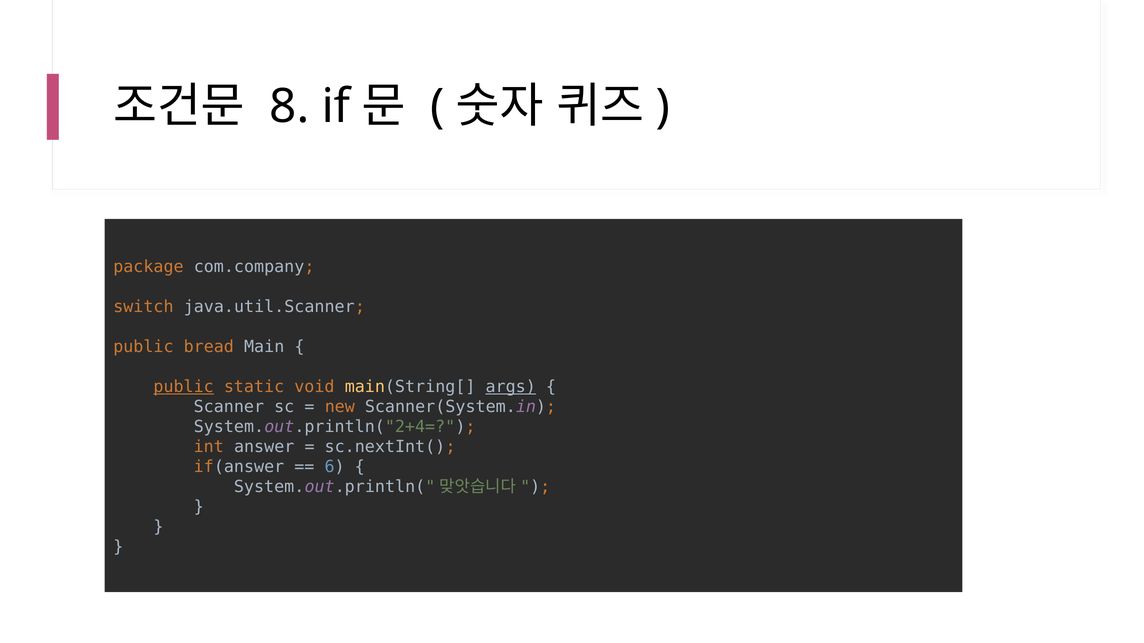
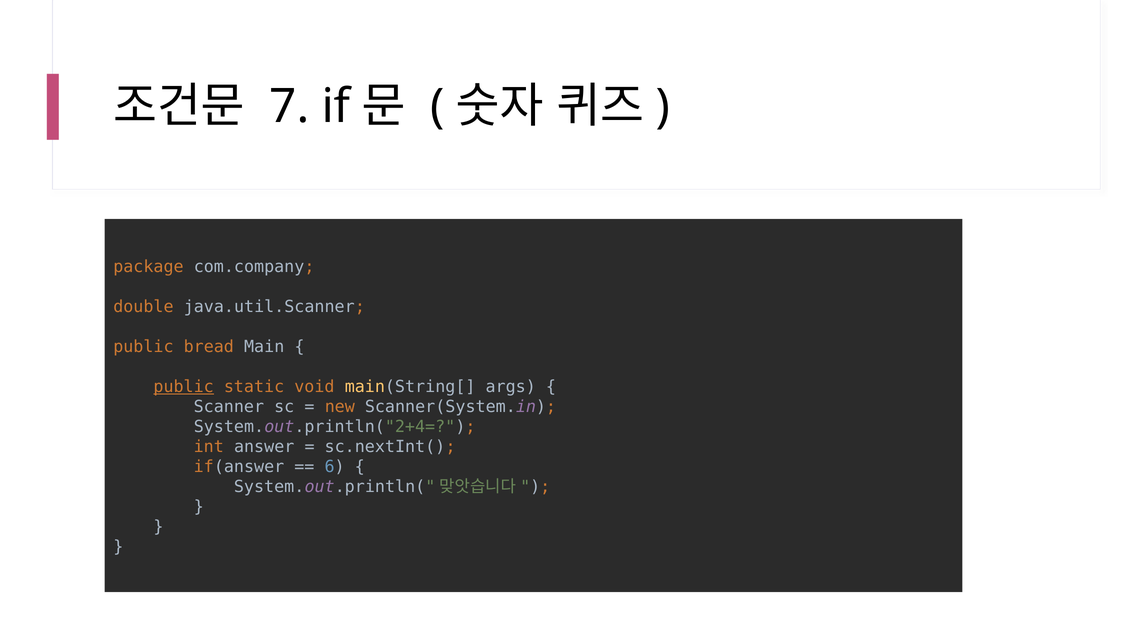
8: 8 -> 7
switch: switch -> double
args underline: present -> none
